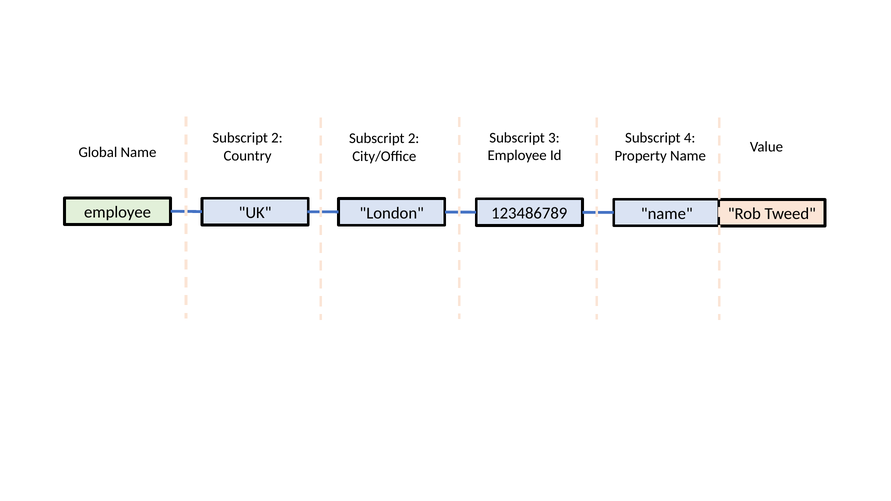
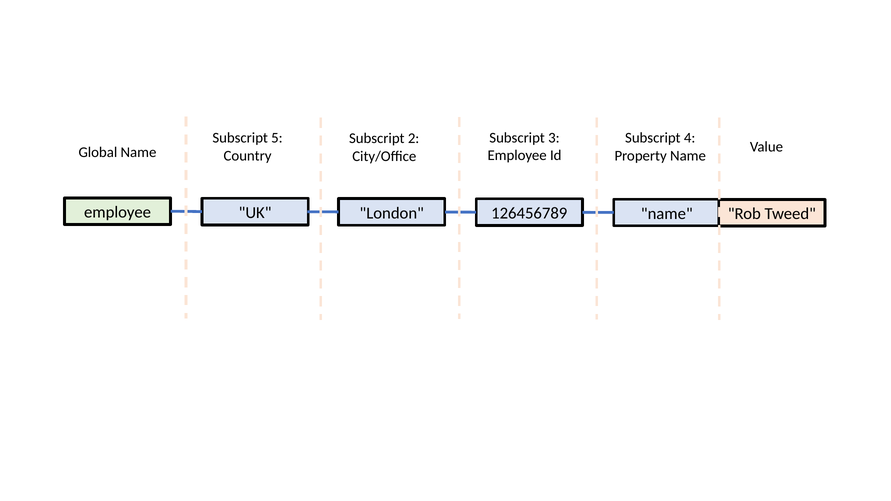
2 at (277, 138): 2 -> 5
123486789: 123486789 -> 126456789
